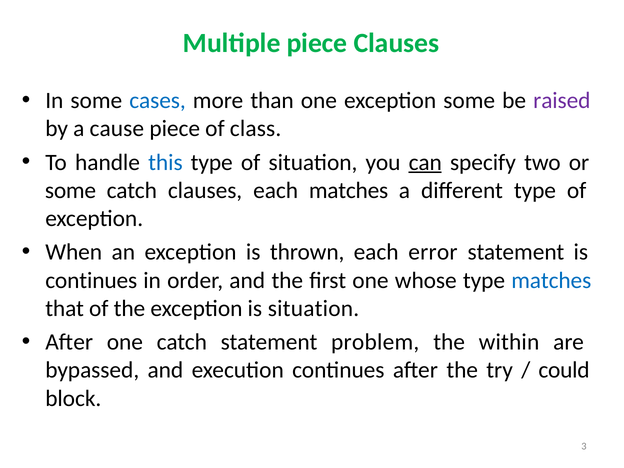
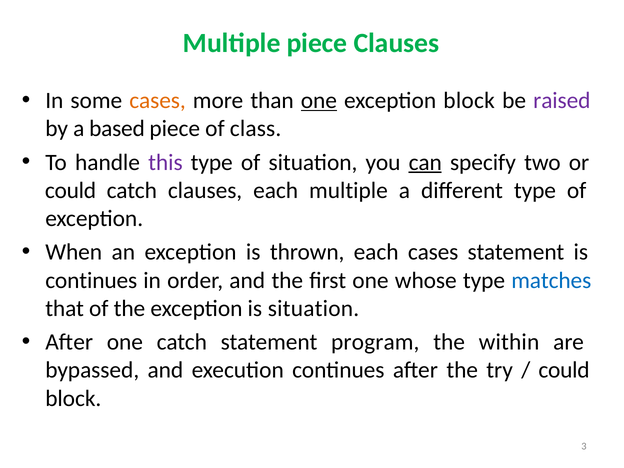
cases at (158, 100) colour: blue -> orange
one at (319, 100) underline: none -> present
exception some: some -> block
cause: cause -> based
this colour: blue -> purple
some at (71, 190): some -> could
each matches: matches -> multiple
each error: error -> cases
problem: problem -> program
